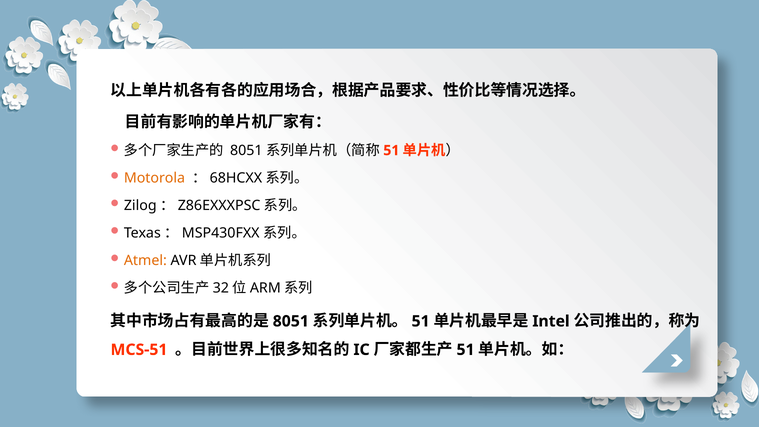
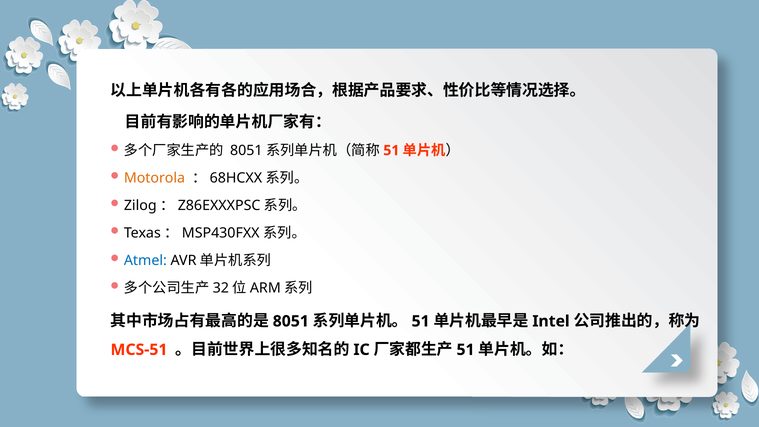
Atmel colour: orange -> blue
